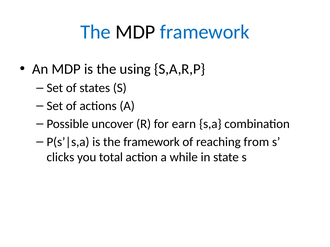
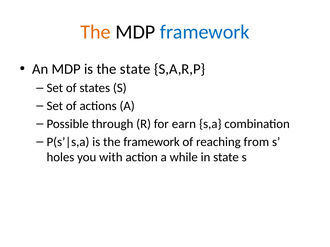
The at (96, 32) colour: blue -> orange
the using: using -> state
uncover: uncover -> through
clicks: clicks -> holes
total: total -> with
